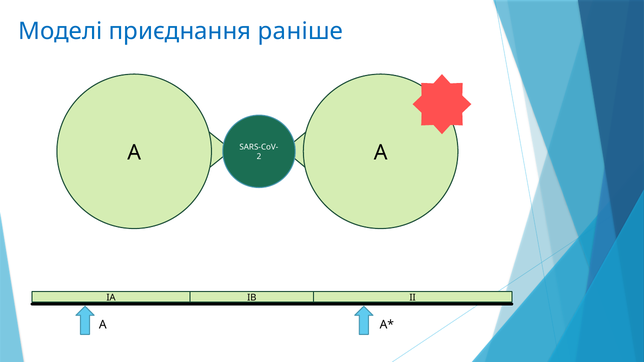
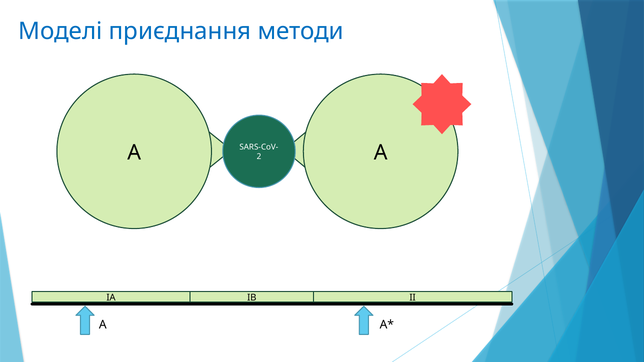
раніше: раніше -> методи
